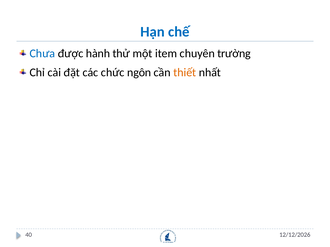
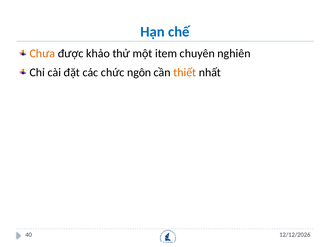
Chưa colour: blue -> orange
hành: hành -> khảo
trường: trường -> nghiên
